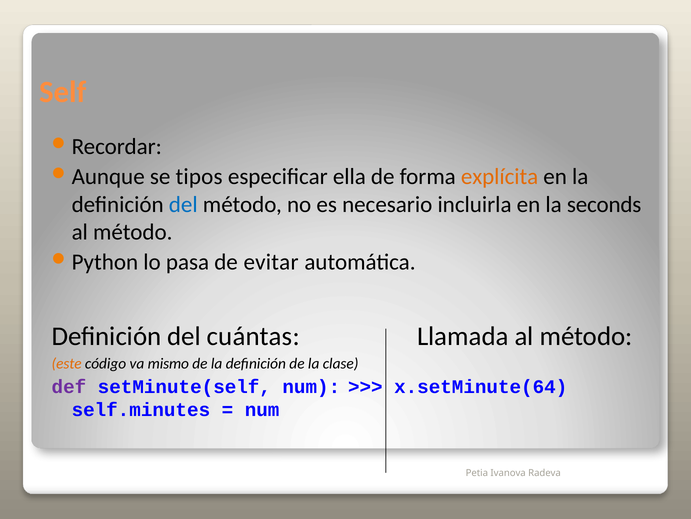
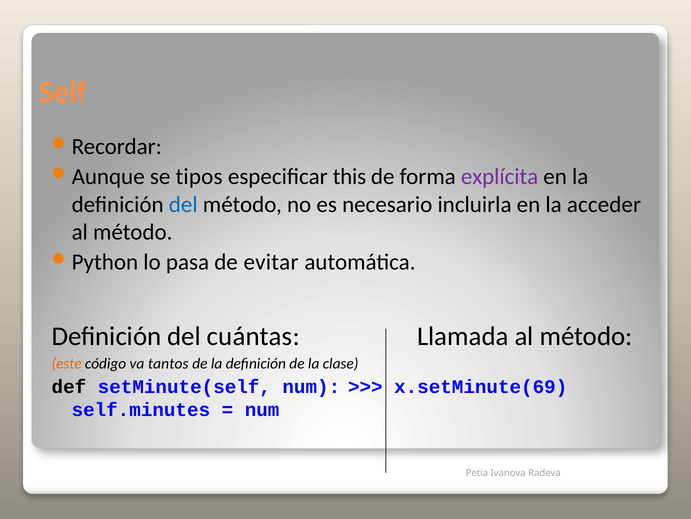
ella: ella -> this
explícita colour: orange -> purple
seconds: seconds -> acceder
mismo: mismo -> tantos
def colour: purple -> black
x.setMinute(64: x.setMinute(64 -> x.setMinute(69
